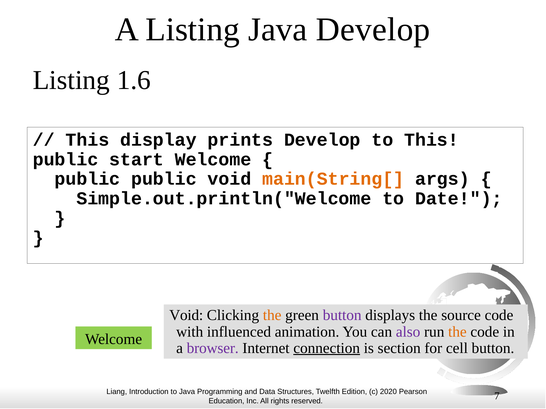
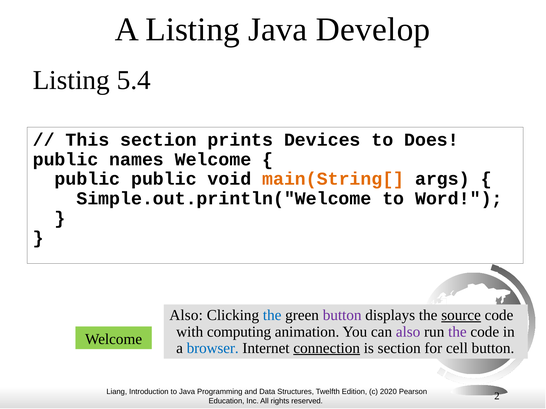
1.6: 1.6 -> 5.4
This display: display -> section
prints Develop: Develop -> Devices
to This: This -> Does
start: start -> names
Date: Date -> Word
Void at (186, 316): Void -> Also
the at (272, 316) colour: orange -> blue
source underline: none -> present
influenced: influenced -> computing
the at (457, 332) colour: orange -> purple
browser colour: purple -> blue
7: 7 -> 2
